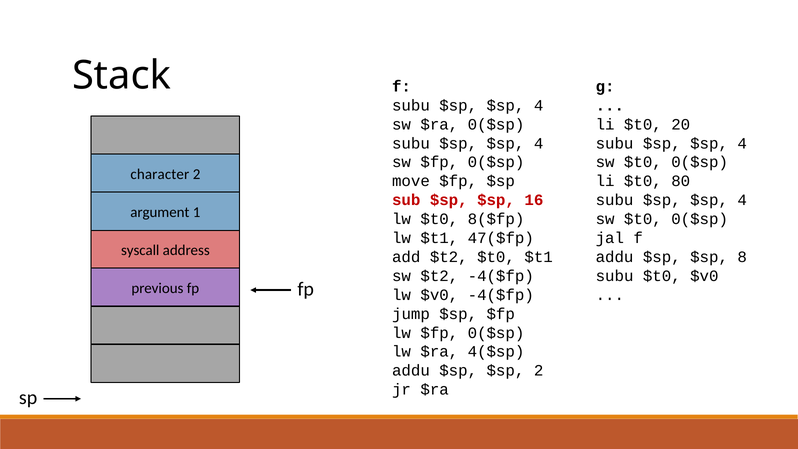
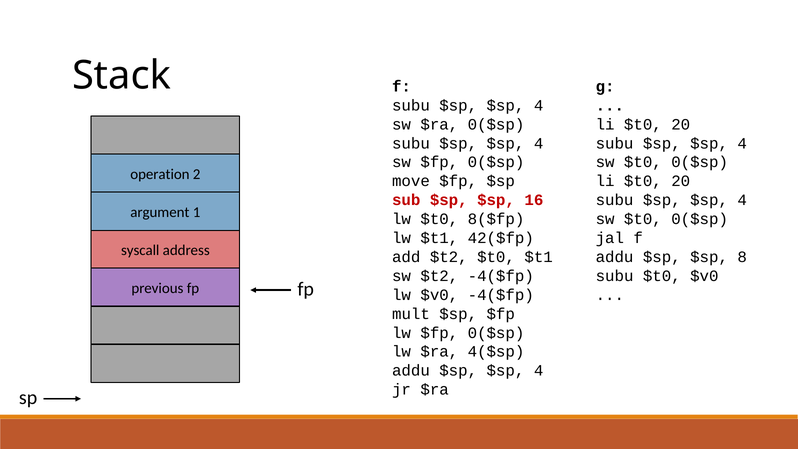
character: character -> operation
80 at (681, 181): 80 -> 20
47($fp: 47($fp -> 42($fp
jump: jump -> mult
addu $sp $sp 2: 2 -> 4
